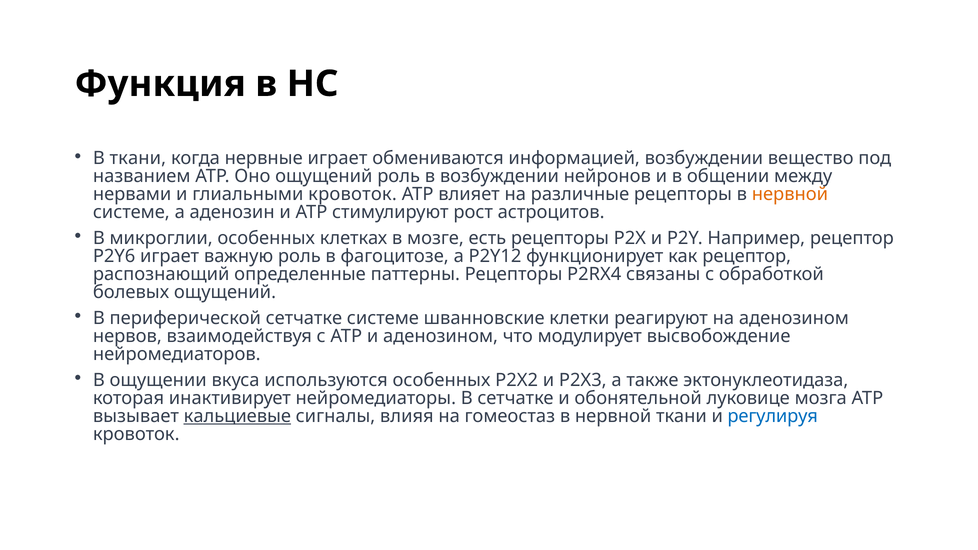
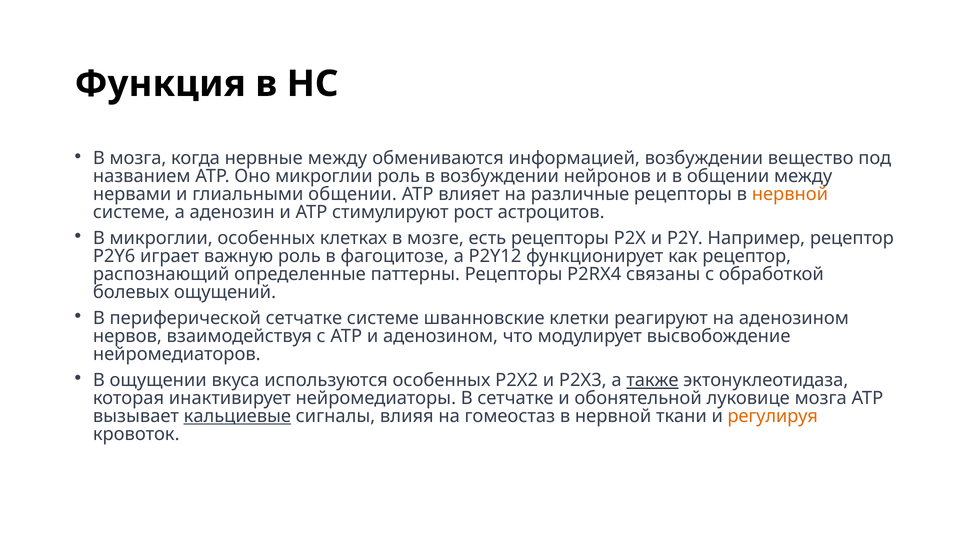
В ткани: ткани -> мозга
нервные играет: играет -> между
Оно ощущений: ощущений -> микроглии
глиальными кровоток: кровоток -> общении
также underline: none -> present
регулируя colour: blue -> orange
